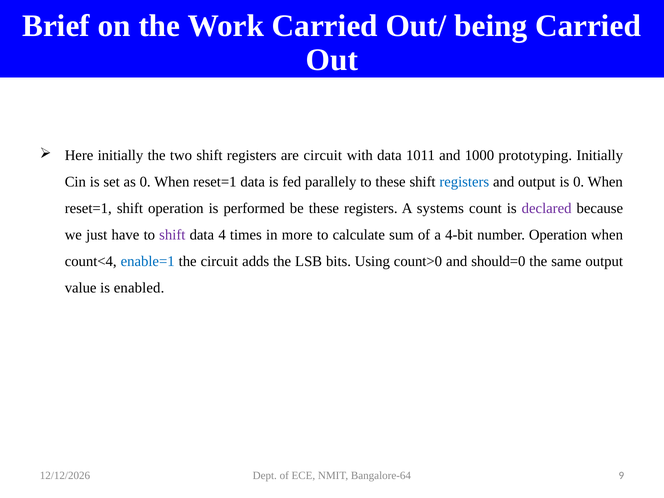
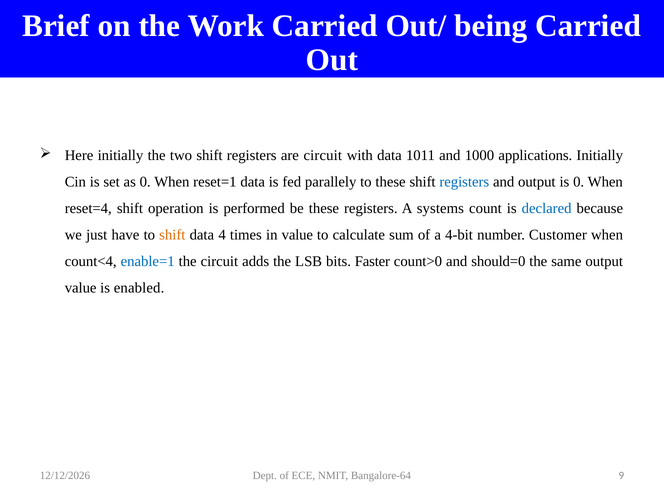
prototyping: prototyping -> applications
reset=1 at (88, 209): reset=1 -> reset=4
declared colour: purple -> blue
shift at (172, 235) colour: purple -> orange
in more: more -> value
number Operation: Operation -> Customer
Using: Using -> Faster
